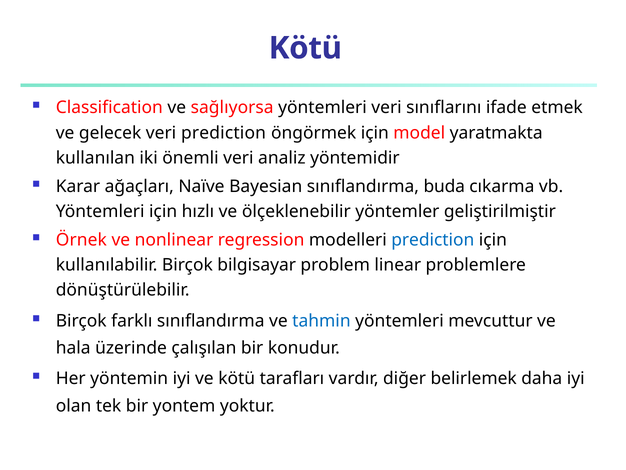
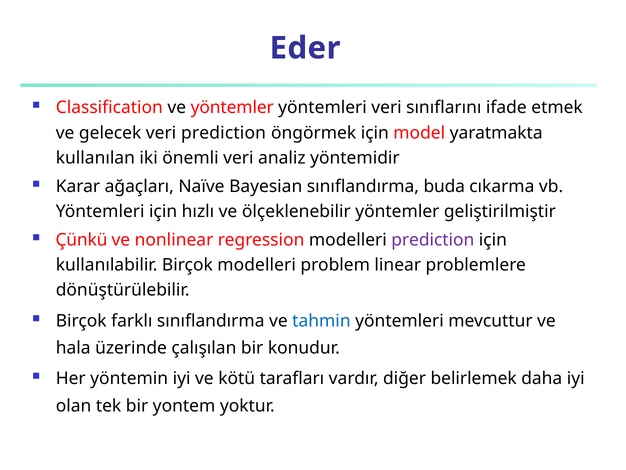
Kötü at (305, 48): Kötü -> Eder
ve sağlıyorsa: sağlıyorsa -> yöntemler
Örnek: Örnek -> Çünkü
prediction at (433, 240) colour: blue -> purple
Birçok bilgisayar: bilgisayar -> modelleri
